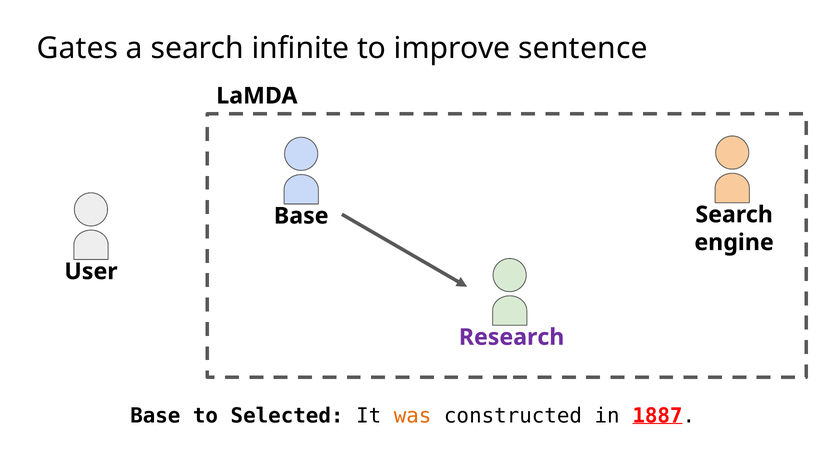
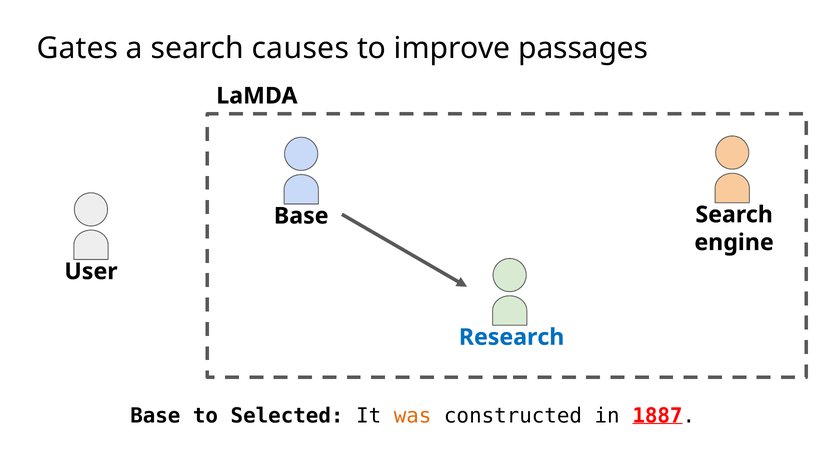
infinite: infinite -> causes
sentence: sentence -> passages
Research colour: purple -> blue
